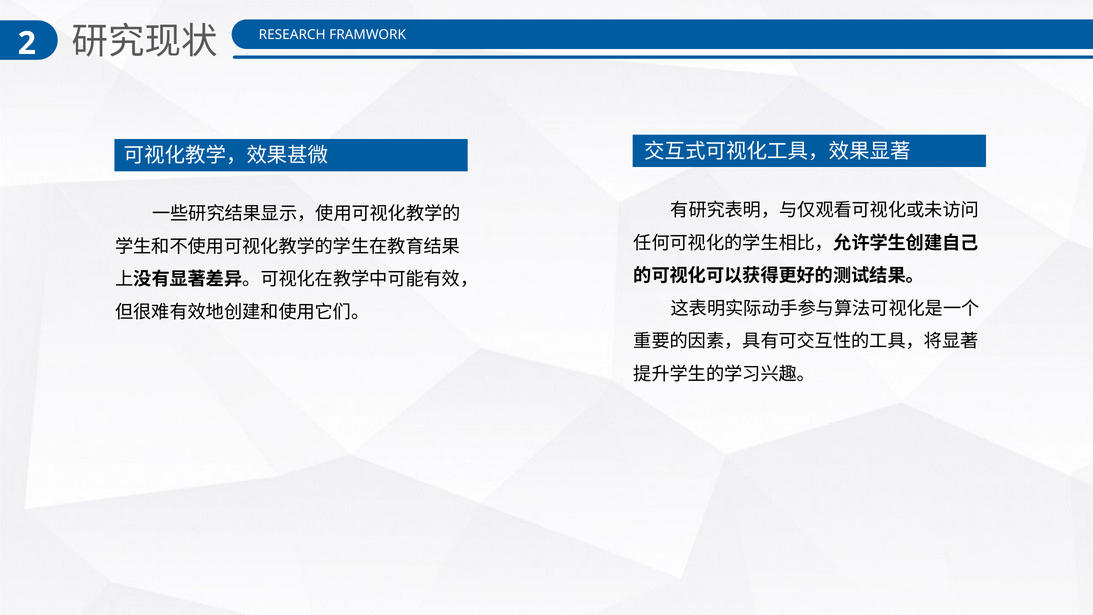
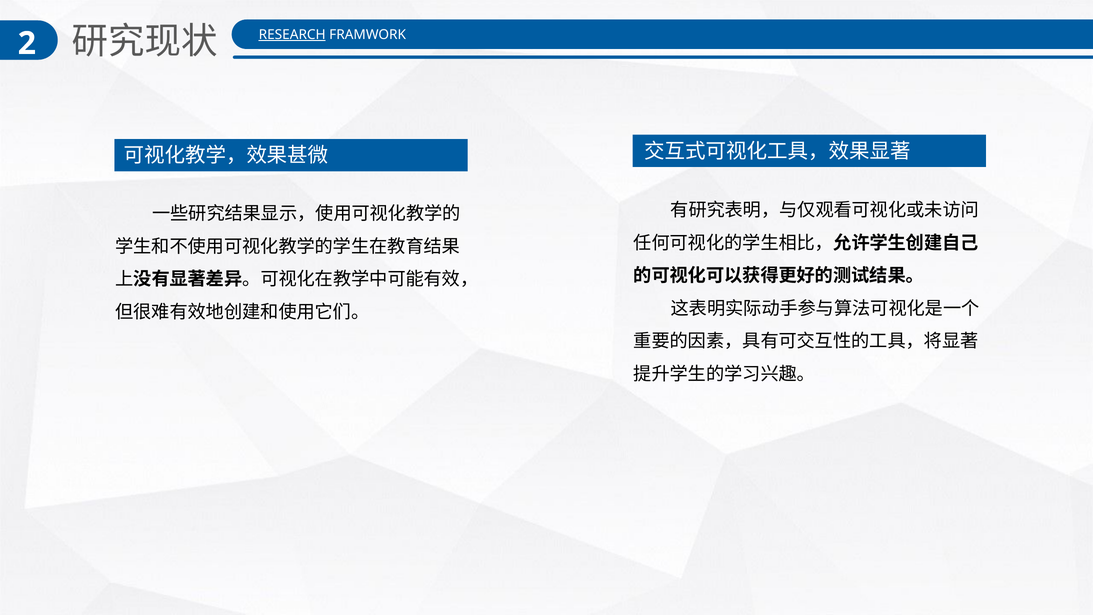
RESEARCH underline: none -> present
